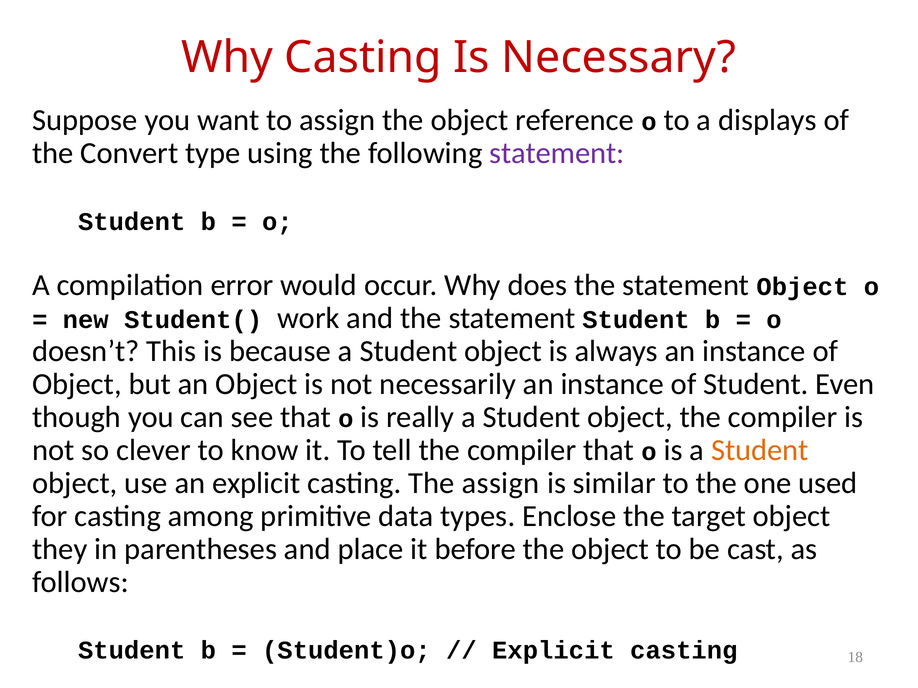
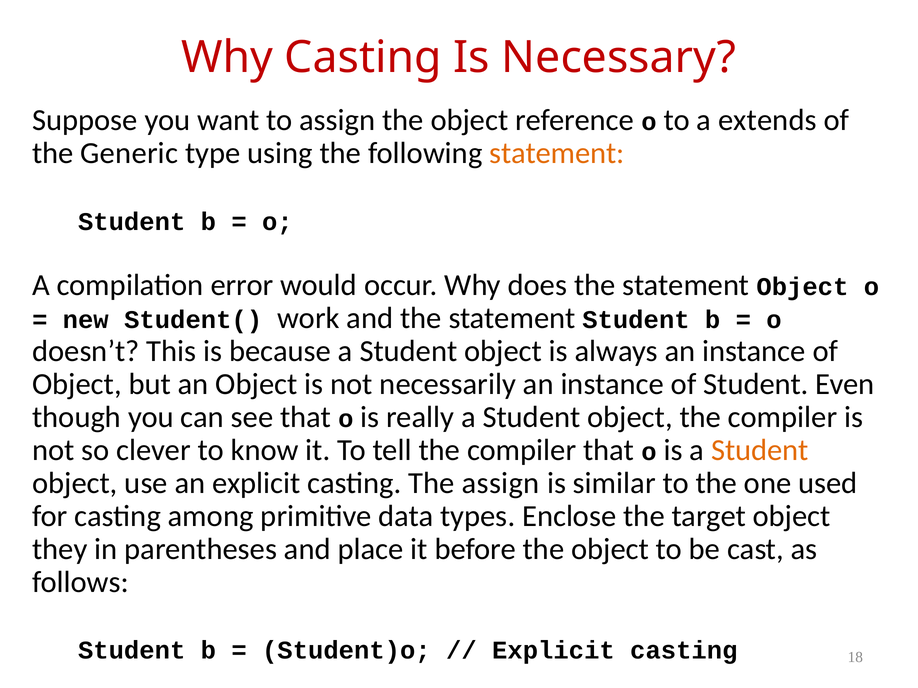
displays: displays -> extends
Convert: Convert -> Generic
statement at (557, 153) colour: purple -> orange
